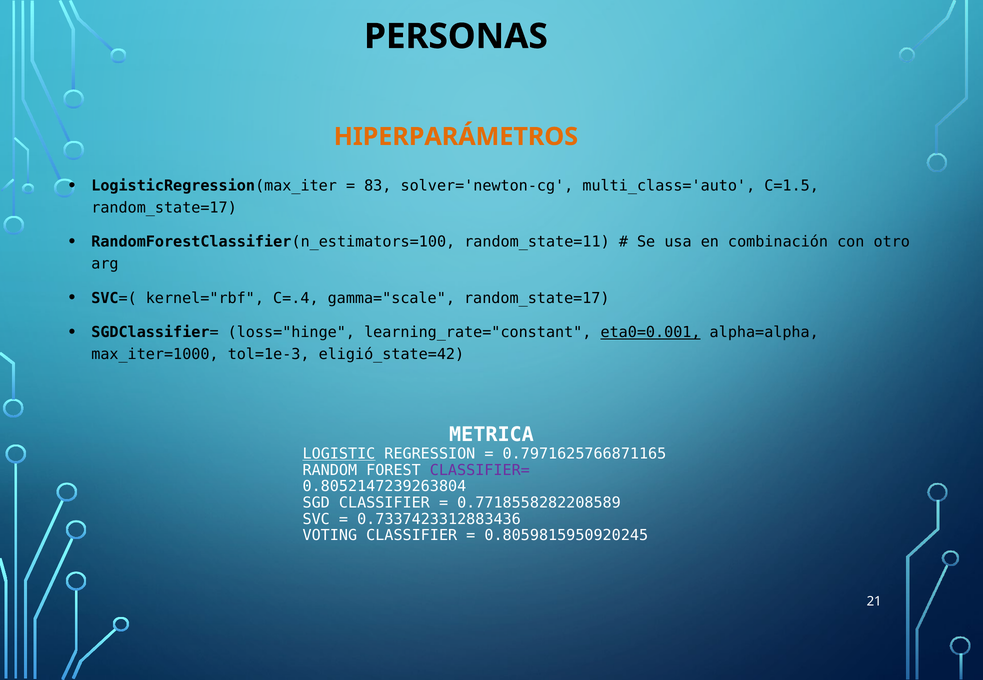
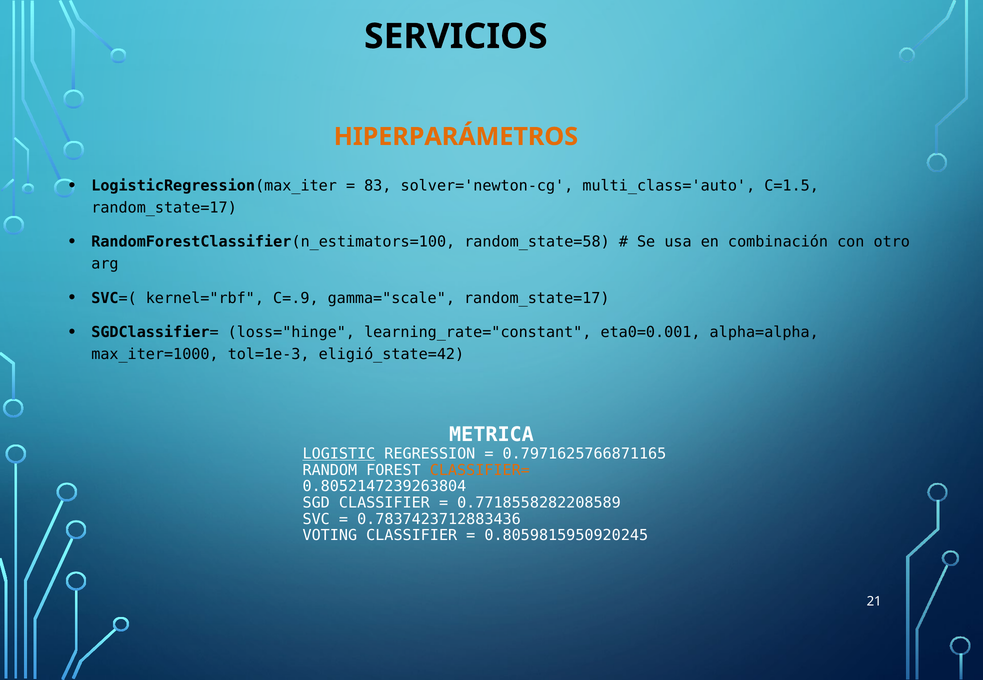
PERSONAS: PERSONAS -> SERVICIOS
random_state=11: random_state=11 -> random_state=58
C=.4: C=.4 -> C=.9
eta0=0.001 underline: present -> none
CLASSIFIER= colour: purple -> orange
0.7337423312883436: 0.7337423312883436 -> 0.7837423712883436
